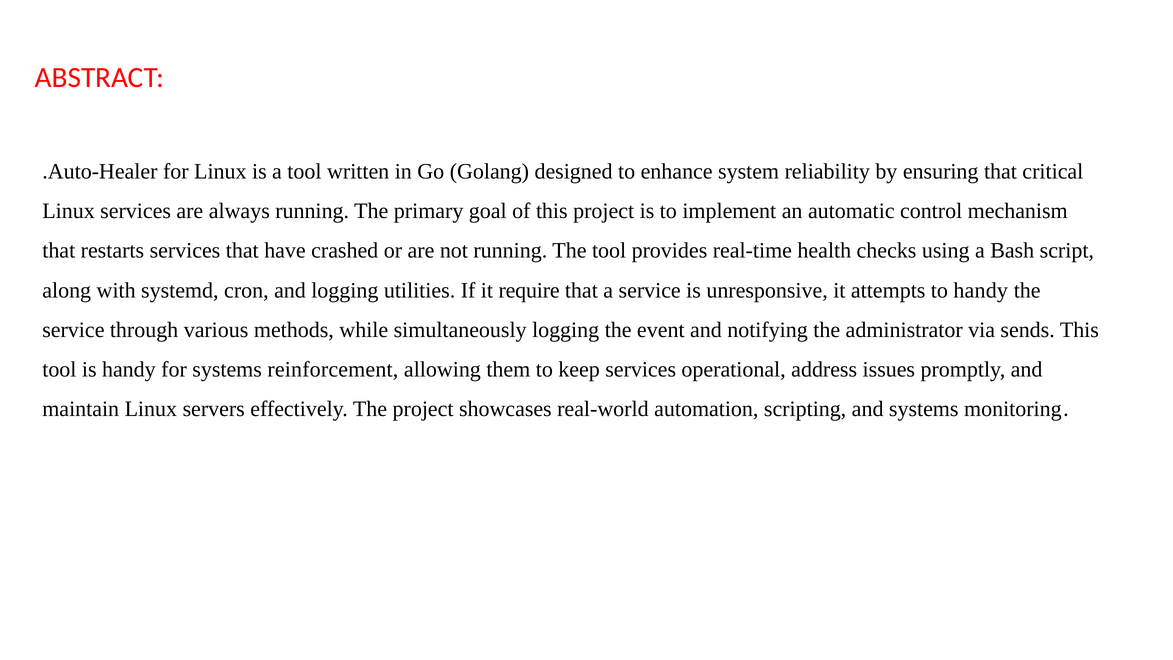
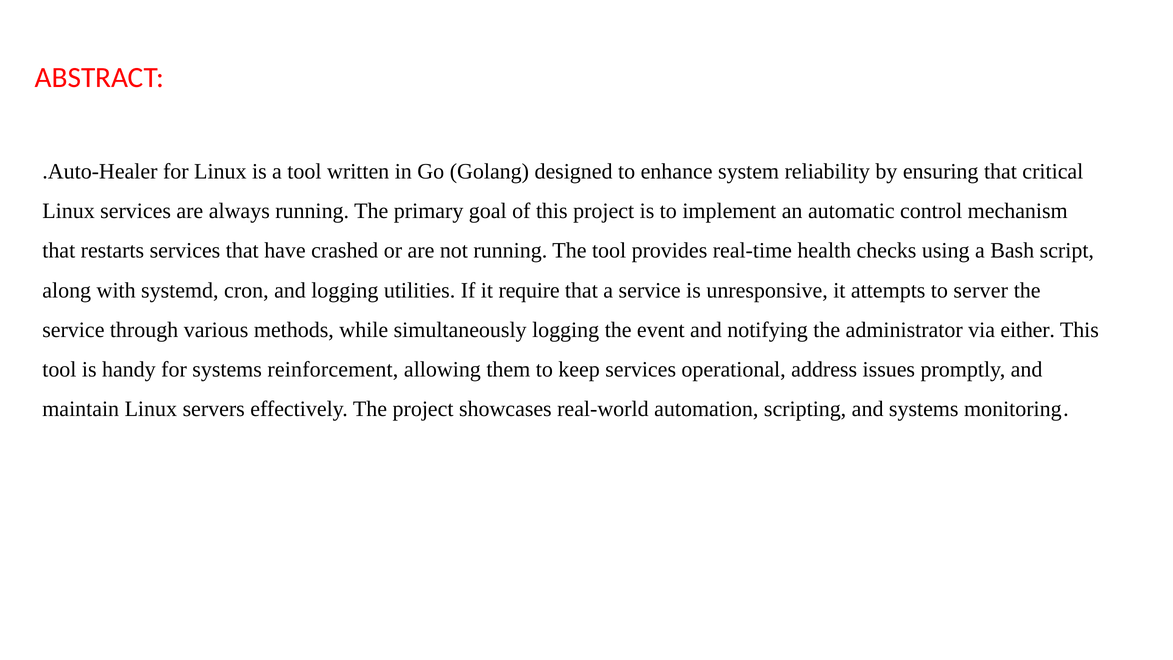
to handy: handy -> server
sends: sends -> either
